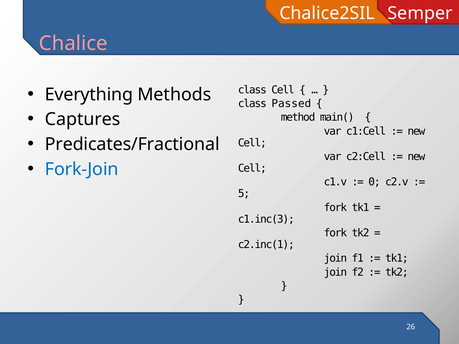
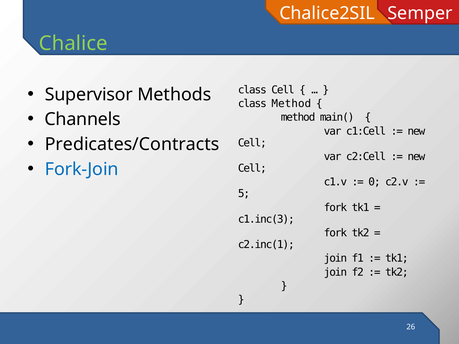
Chalice colour: pink -> light green
Everything: Everything -> Supervisor
class Passed: Passed -> Method
Captures: Captures -> Channels
Predicates/Fractional: Predicates/Fractional -> Predicates/Contracts
